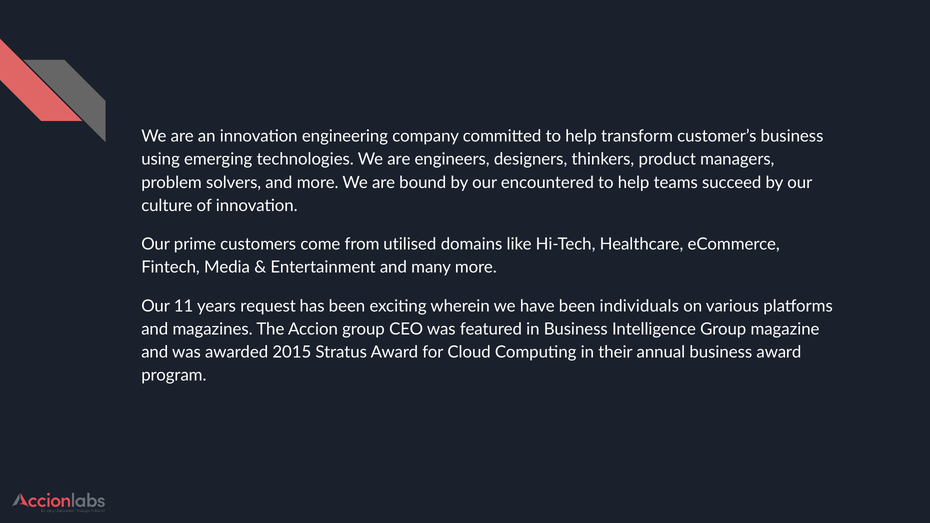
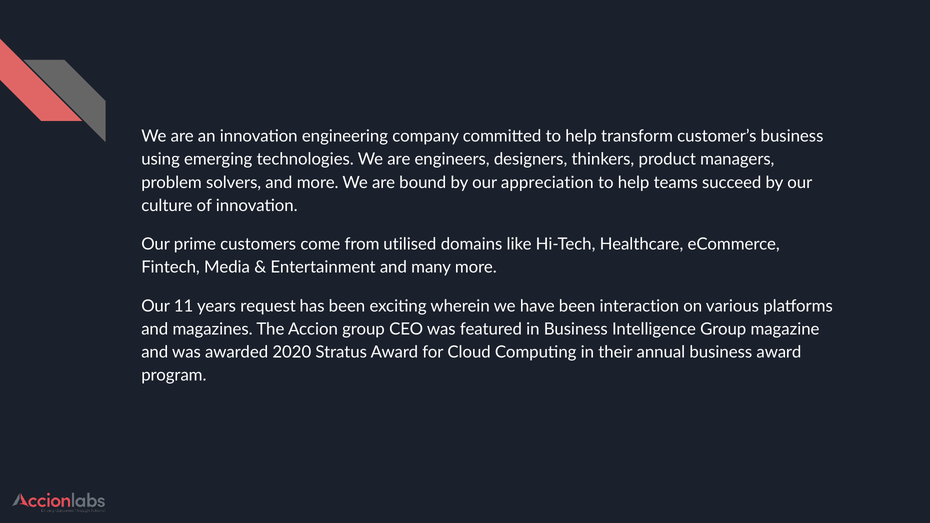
encountered: encountered -> appreciation
individuals: individuals -> interaction
2015: 2015 -> 2020
